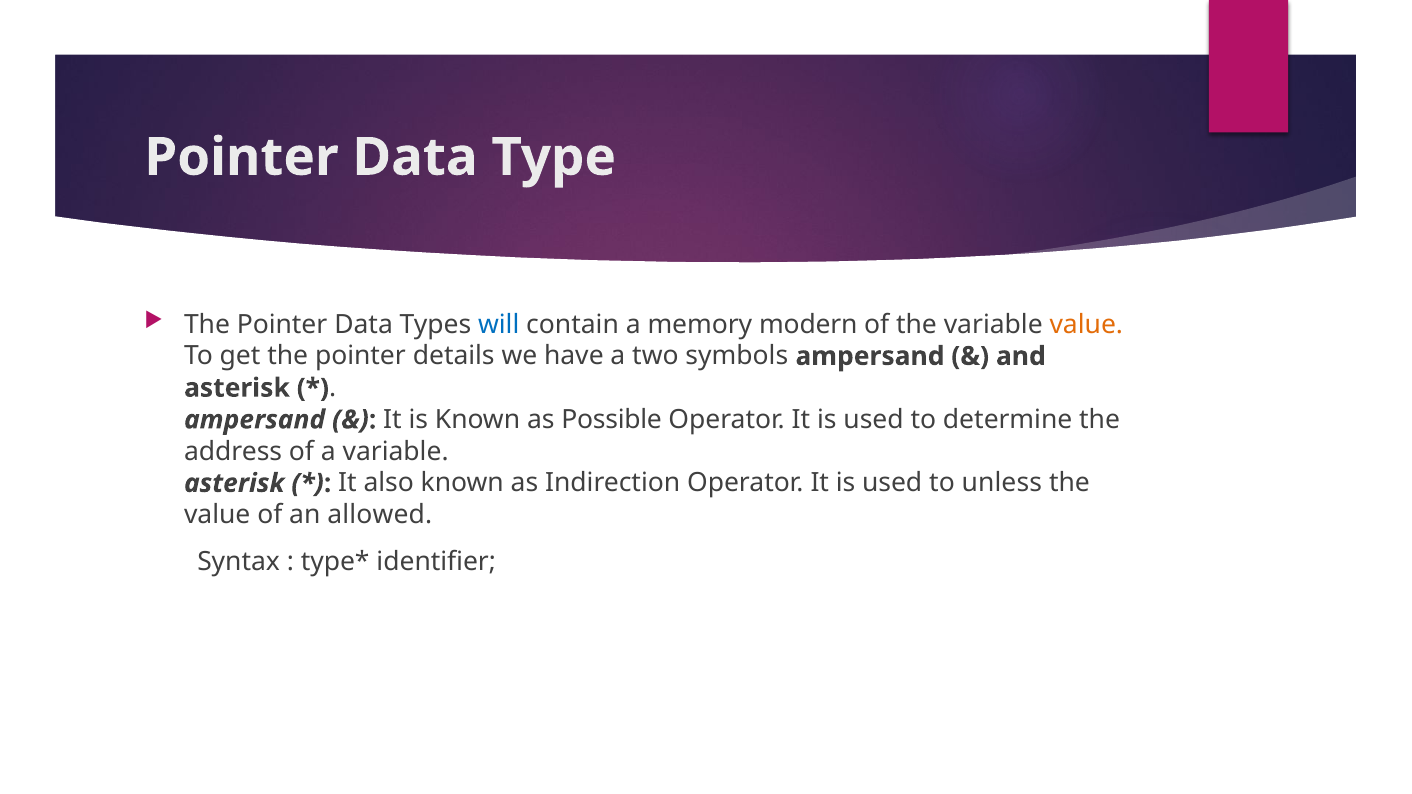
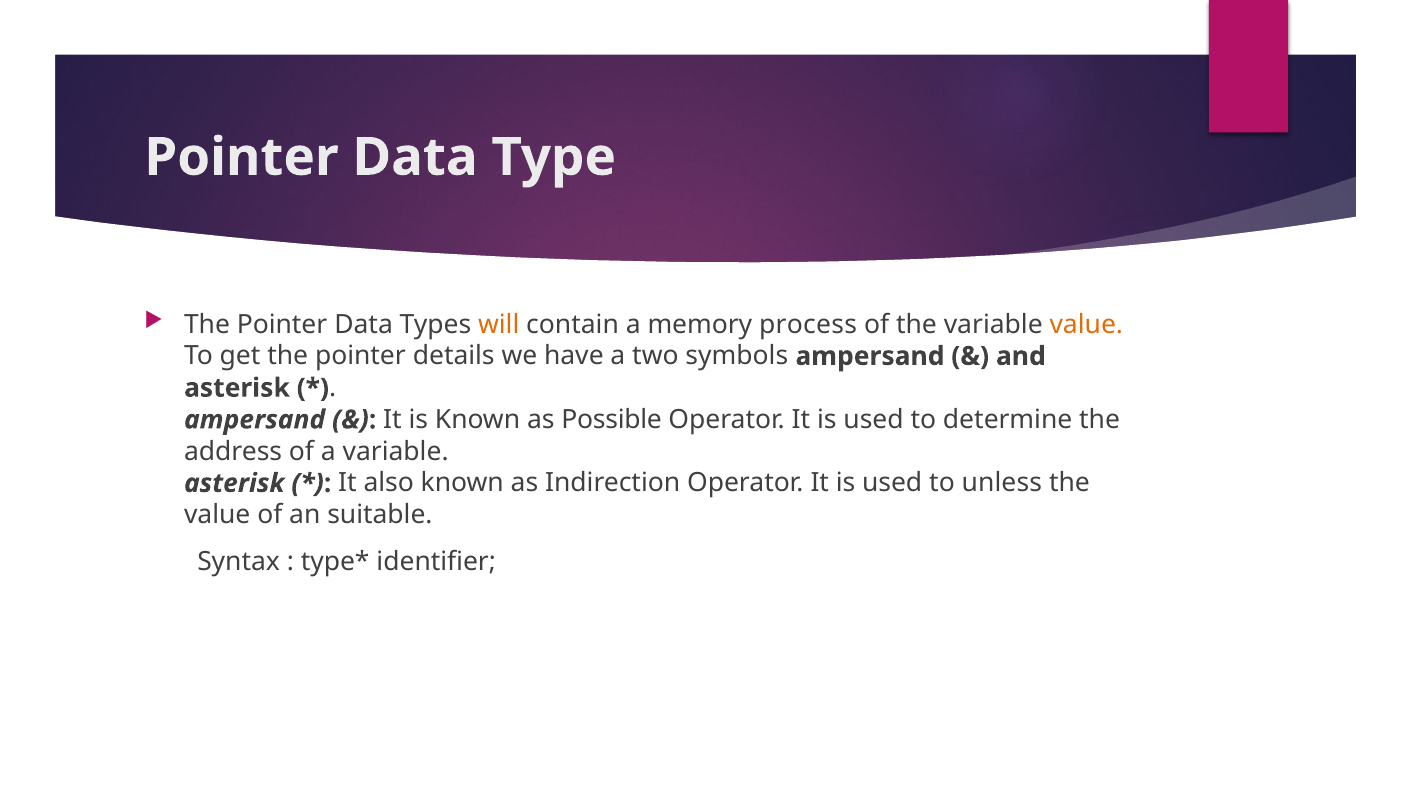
will colour: blue -> orange
modern: modern -> process
allowed: allowed -> suitable
